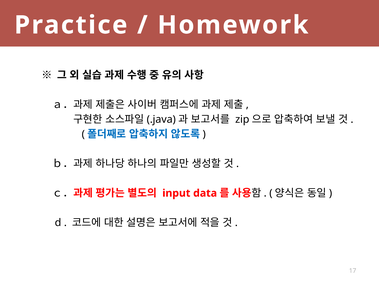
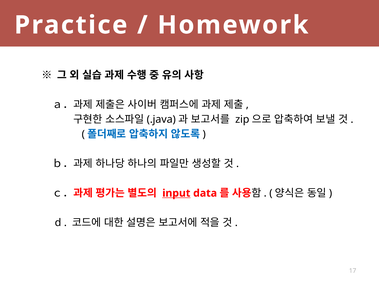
input underline: none -> present
